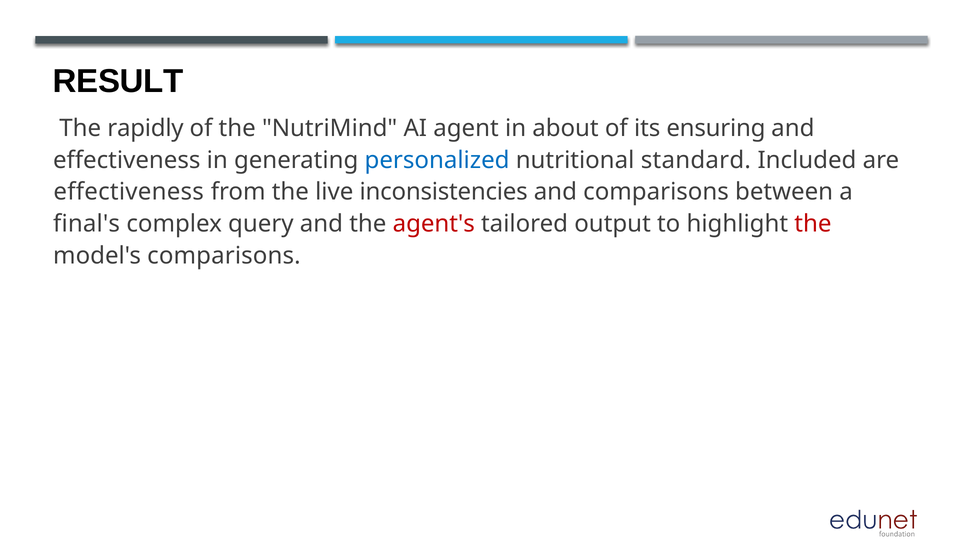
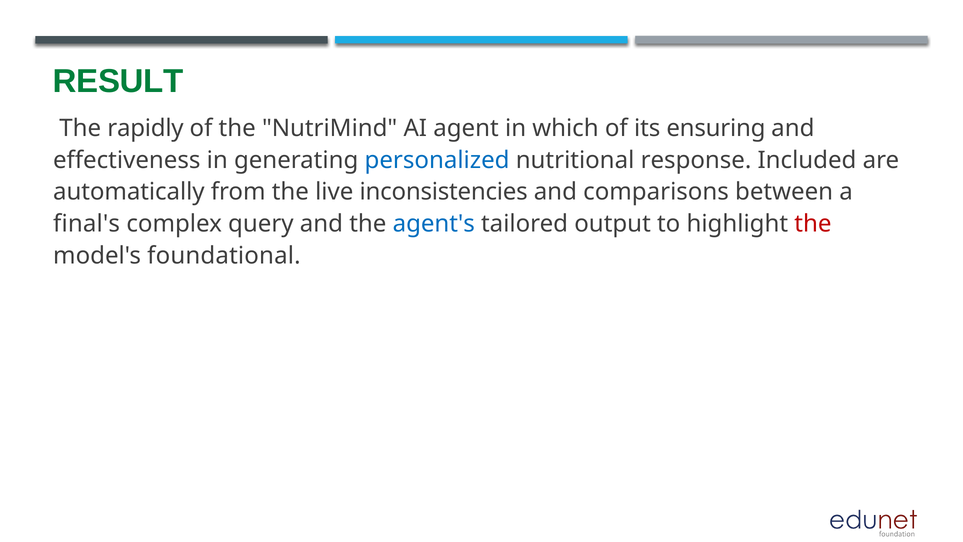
RESULT colour: black -> green
about: about -> which
standard: standard -> response
effectiveness at (129, 192): effectiveness -> automatically
agent's colour: red -> blue
model's comparisons: comparisons -> foundational
